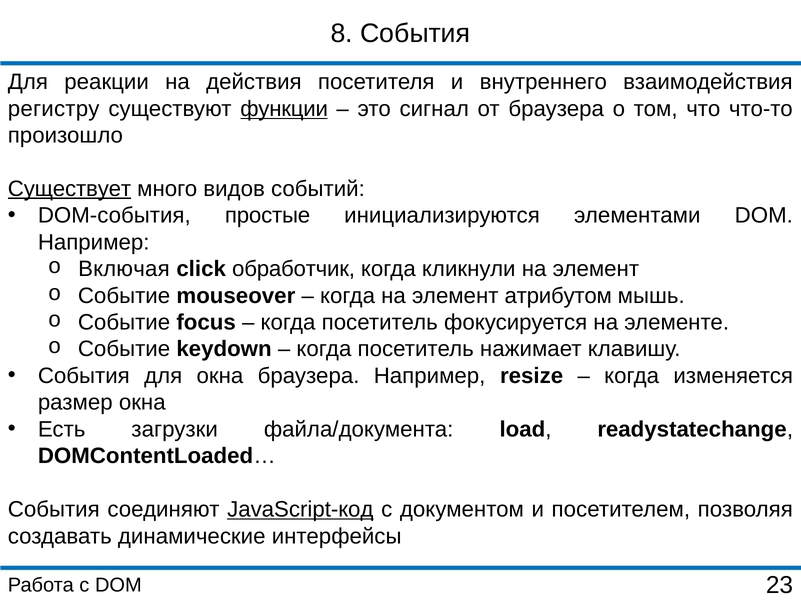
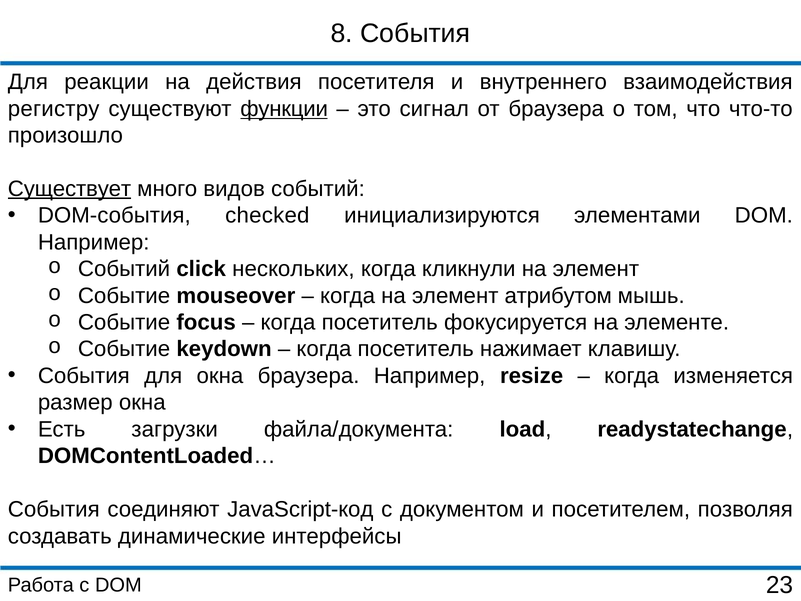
простые: простые -> checked
Включая at (124, 269): Включая -> Событий
обработчик: обработчик -> нескольких
JavaScript-код underline: present -> none
